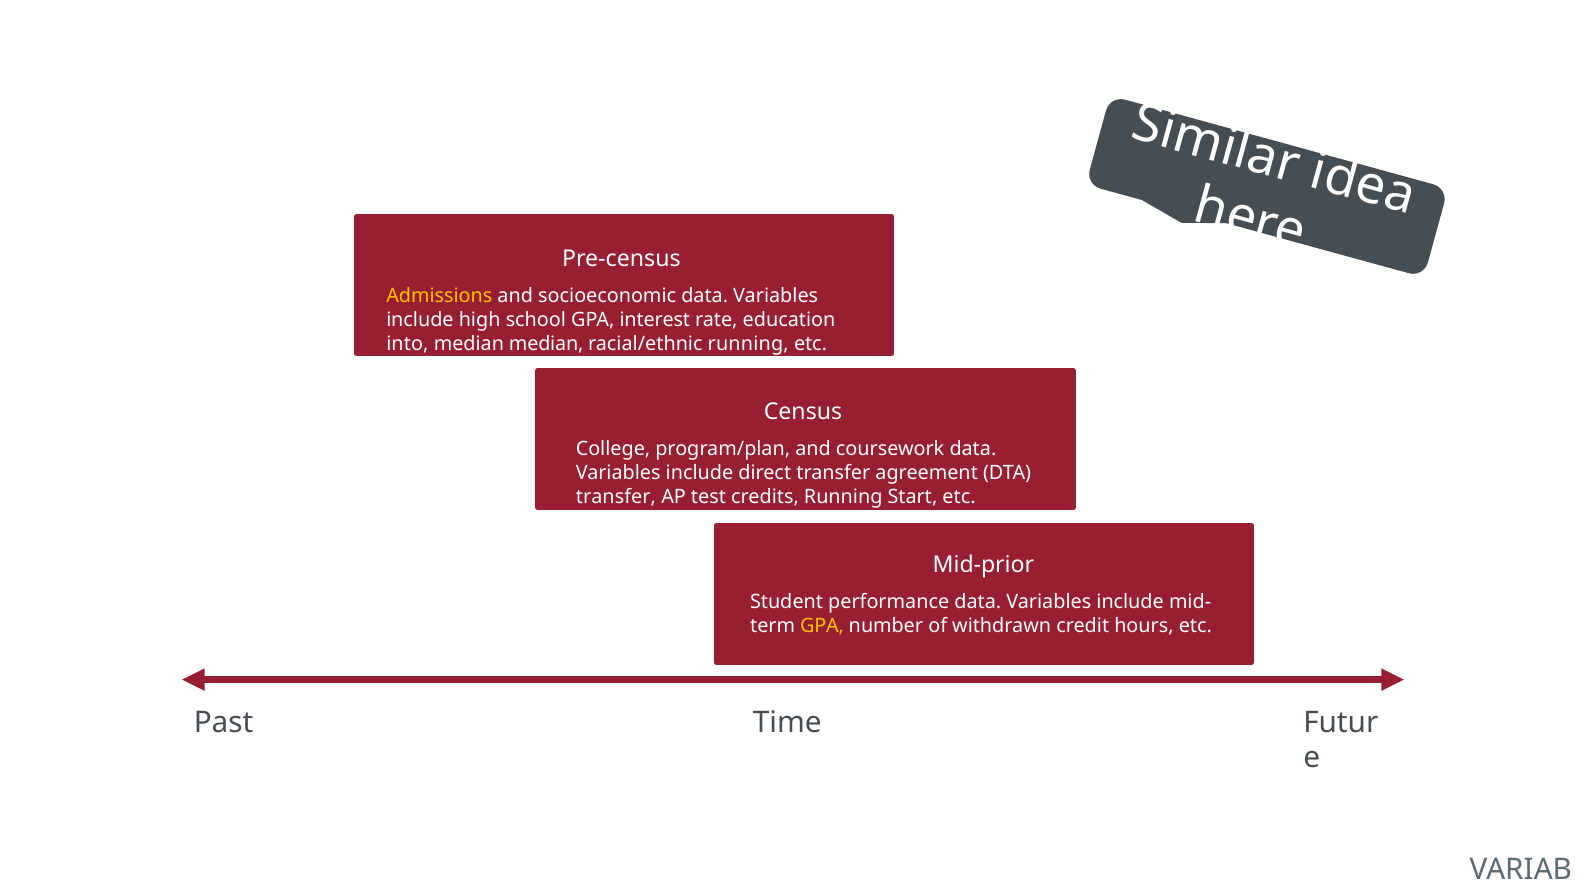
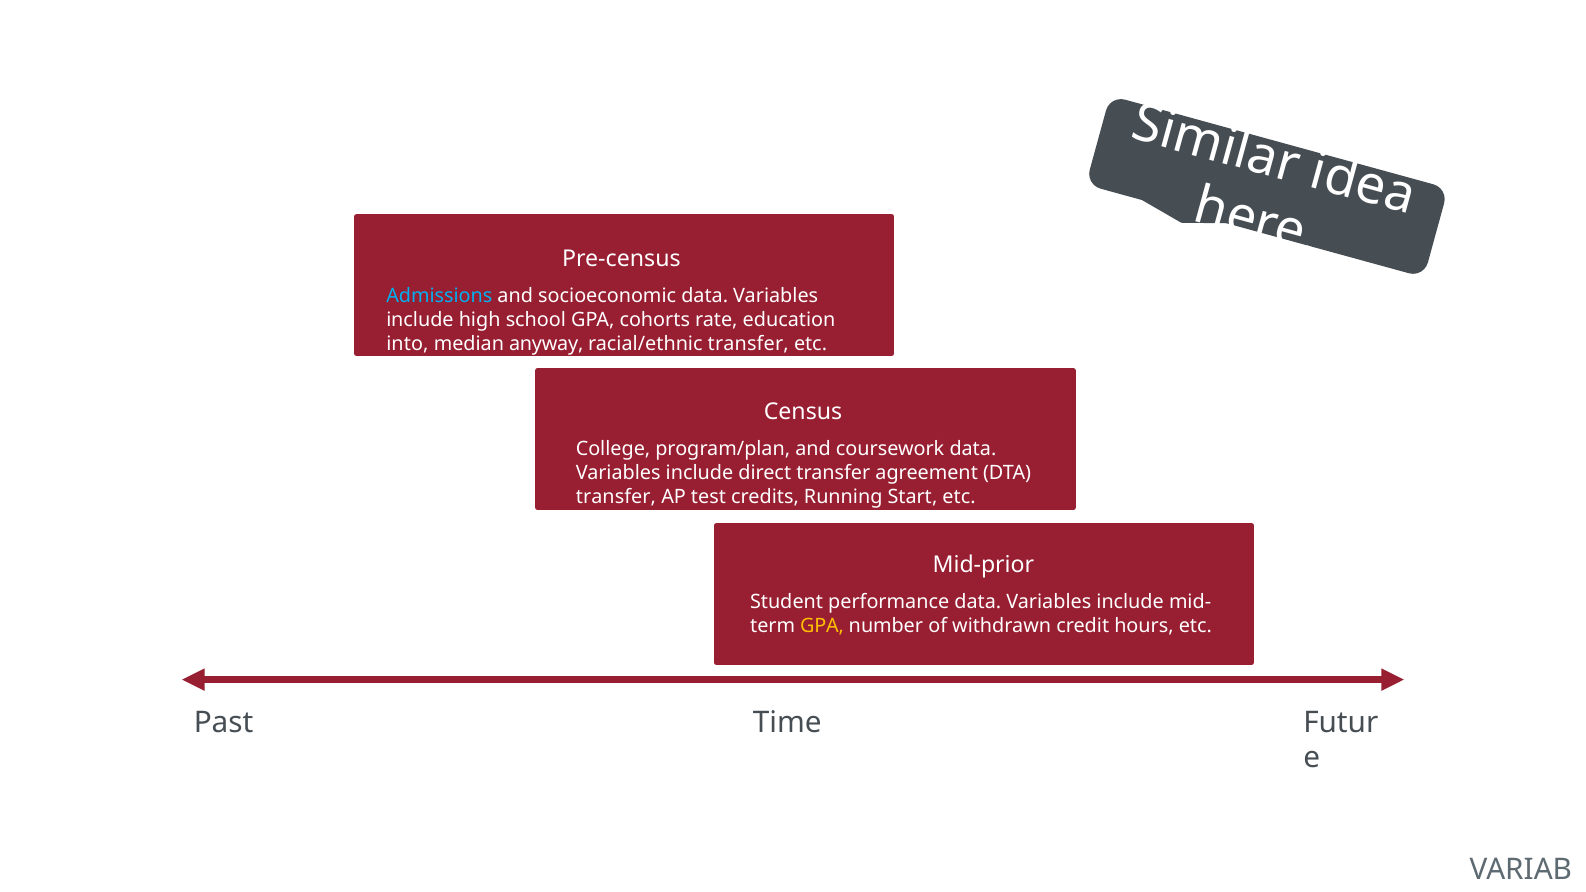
Admissions colour: yellow -> light blue
interest: interest -> cohorts
median median: median -> anyway
racial/ethnic running: running -> transfer
